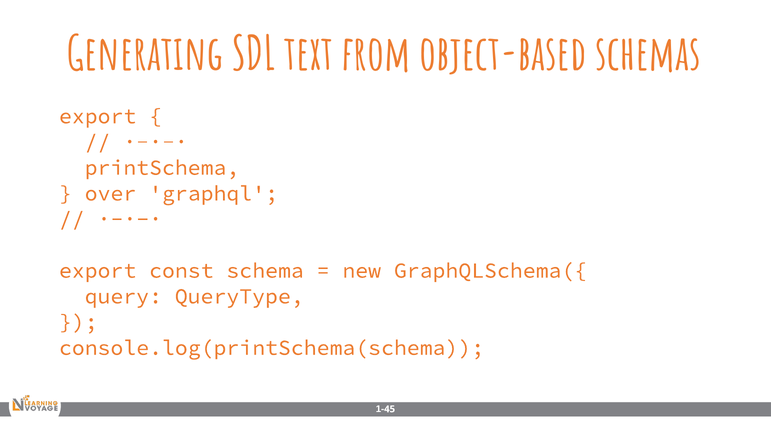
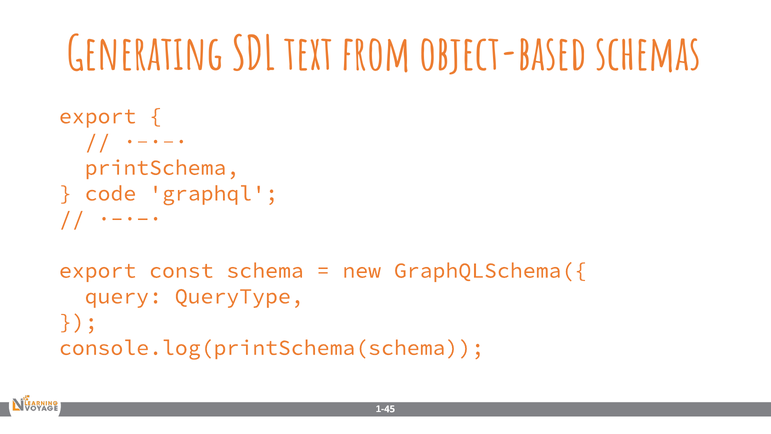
over: over -> code
